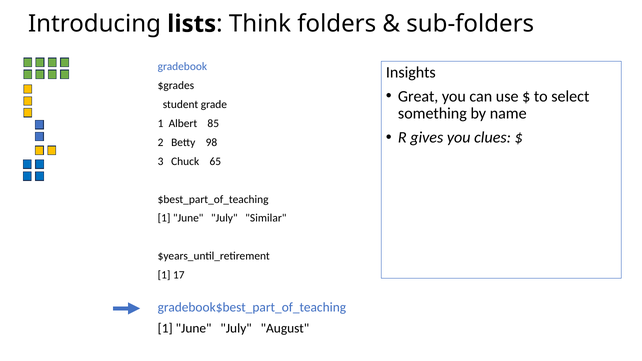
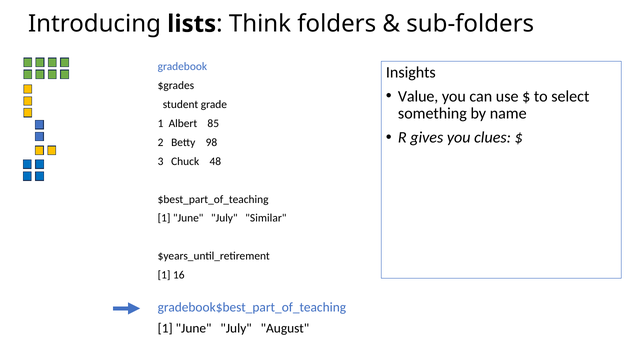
Great: Great -> Value
65: 65 -> 48
17: 17 -> 16
